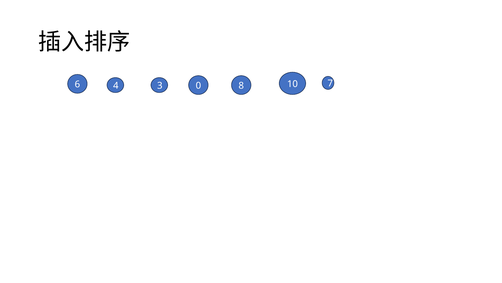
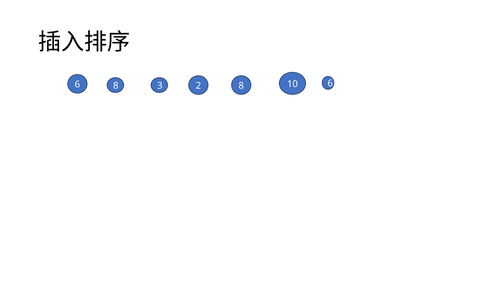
6 4: 4 -> 8
0: 0 -> 2
10 7: 7 -> 6
